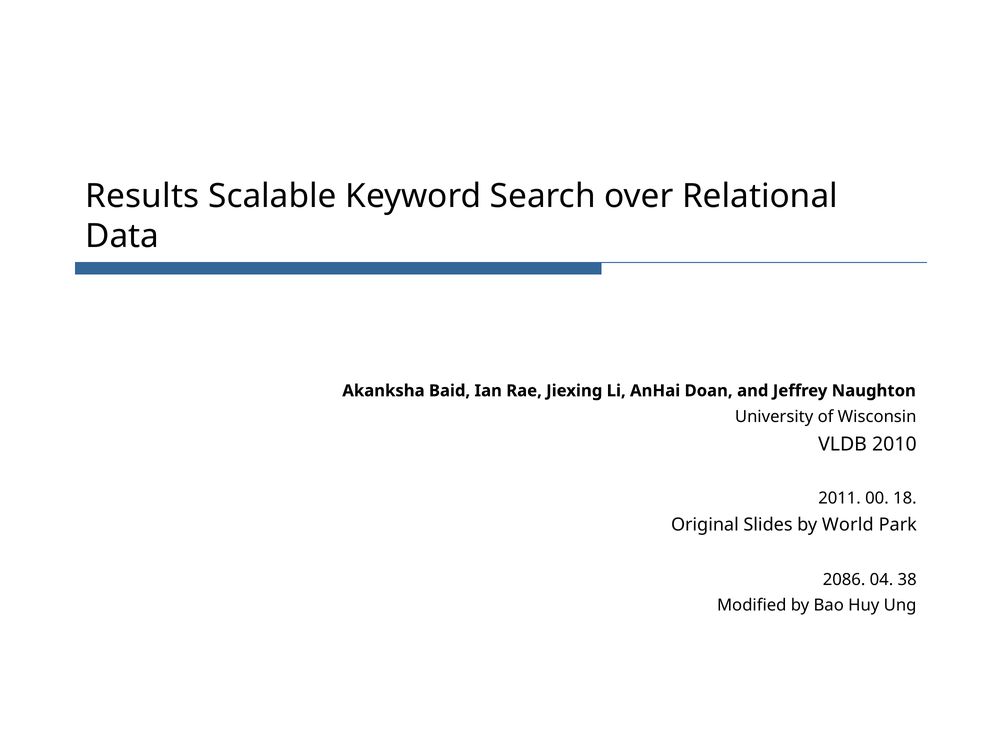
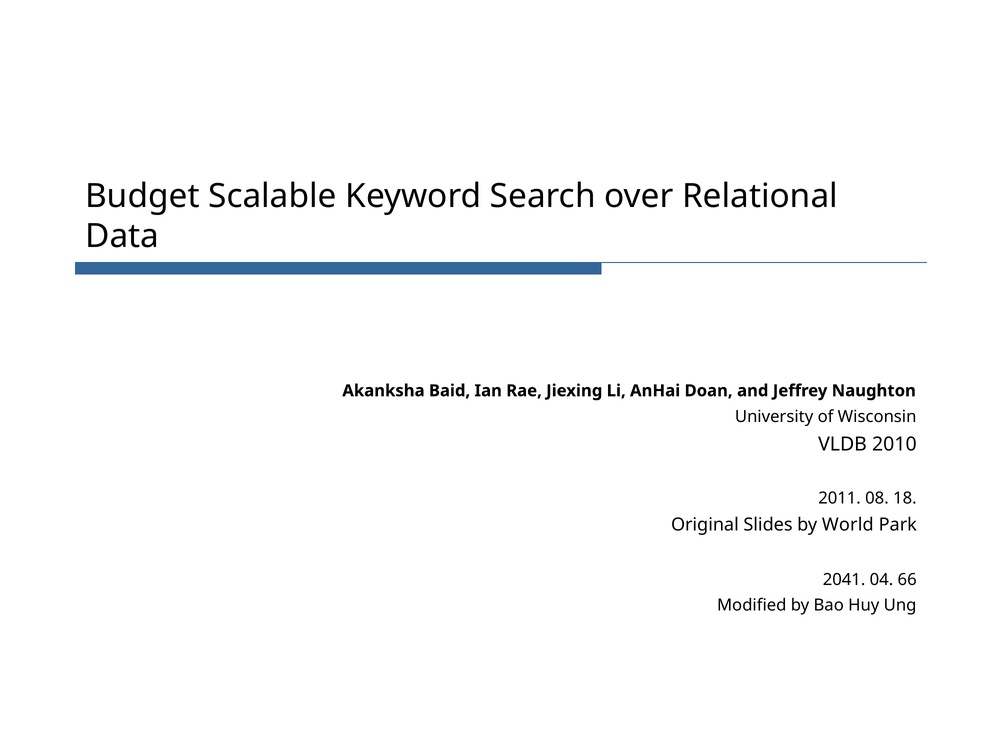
Results: Results -> Budget
00: 00 -> 08
2086: 2086 -> 2041
38: 38 -> 66
